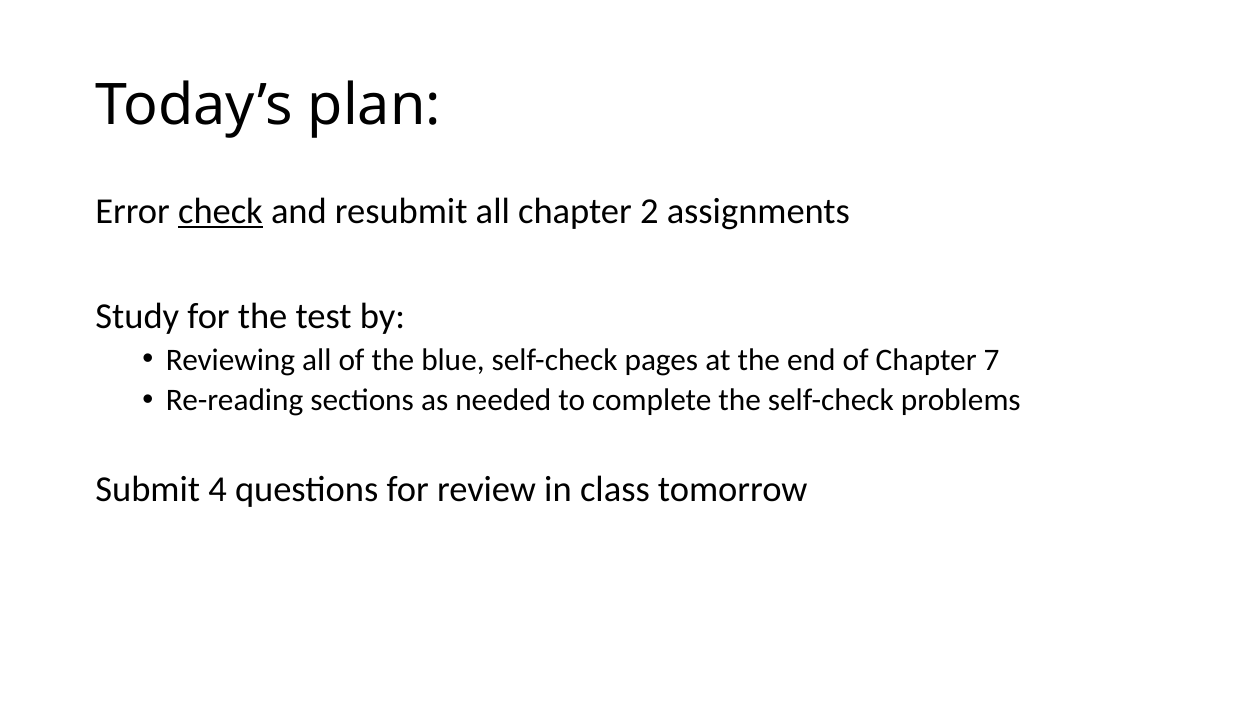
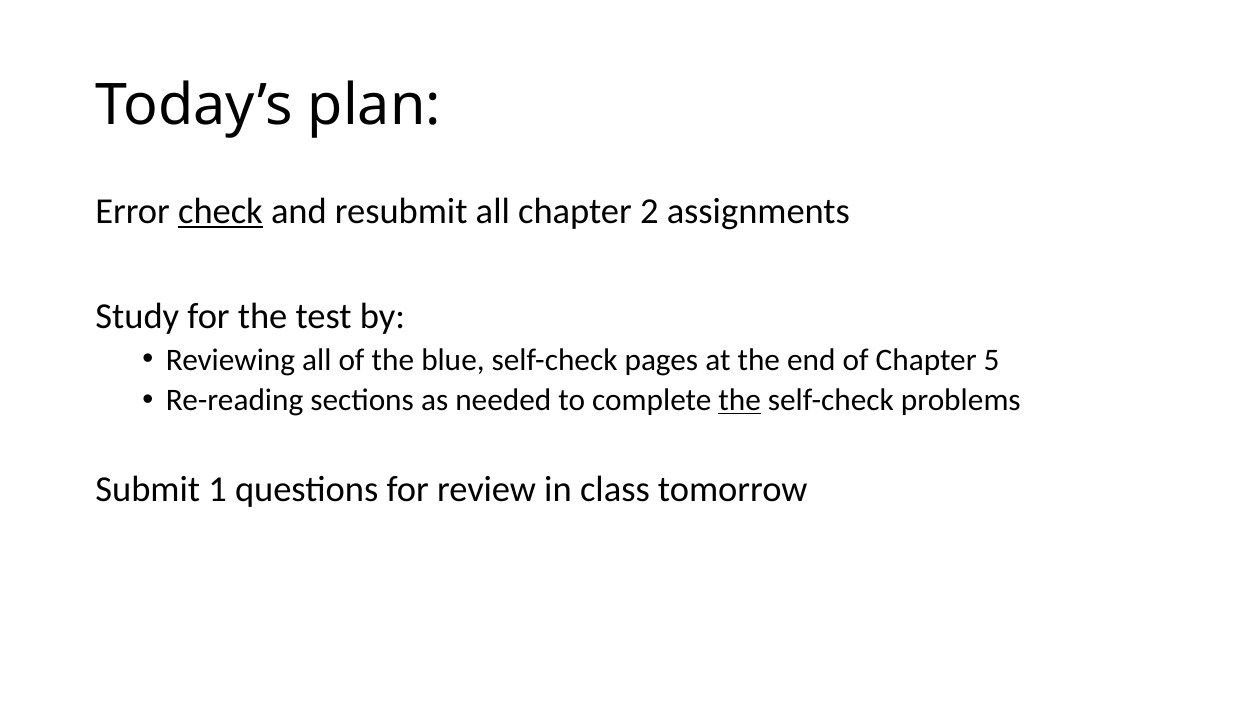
7: 7 -> 5
the at (740, 400) underline: none -> present
4: 4 -> 1
